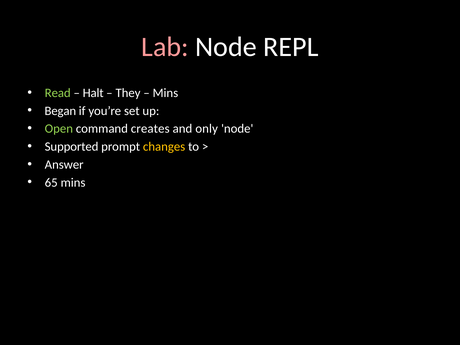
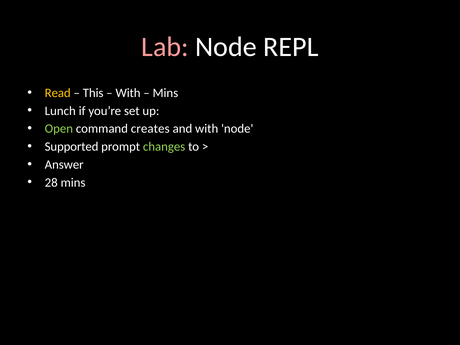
Read colour: light green -> yellow
Halt: Halt -> This
They at (128, 93): They -> With
Began: Began -> Lunch
and only: only -> with
changes colour: yellow -> light green
65: 65 -> 28
